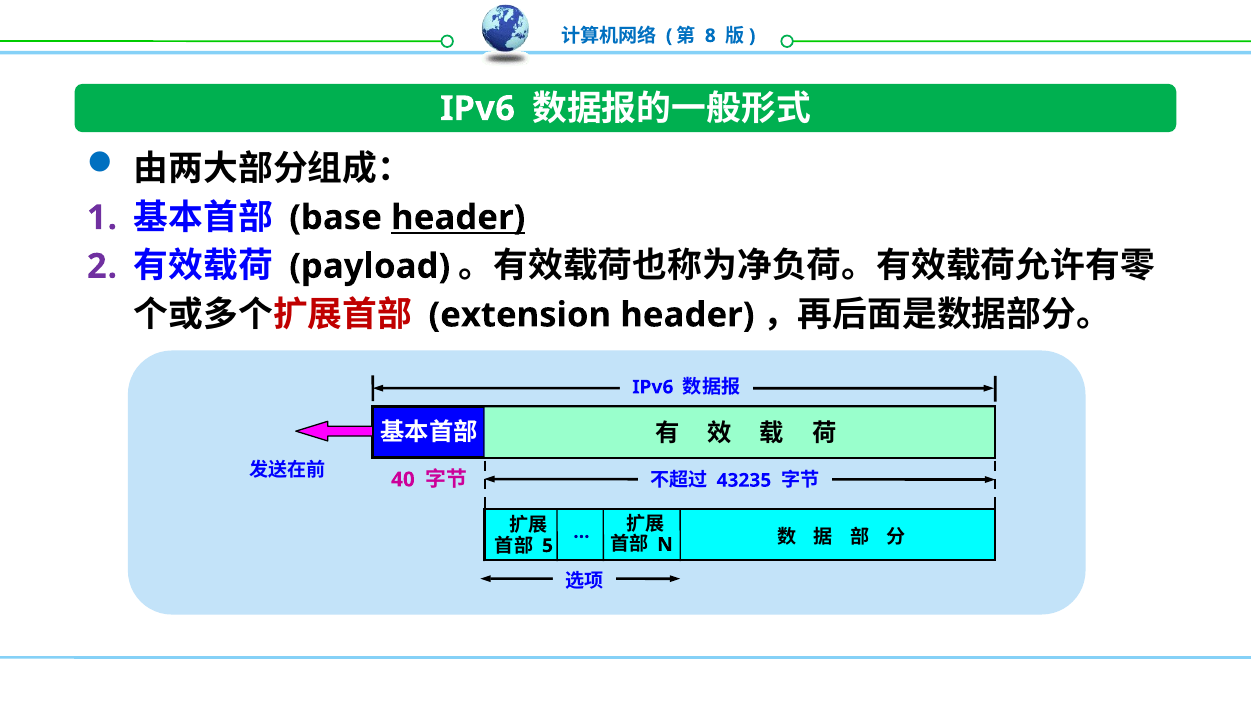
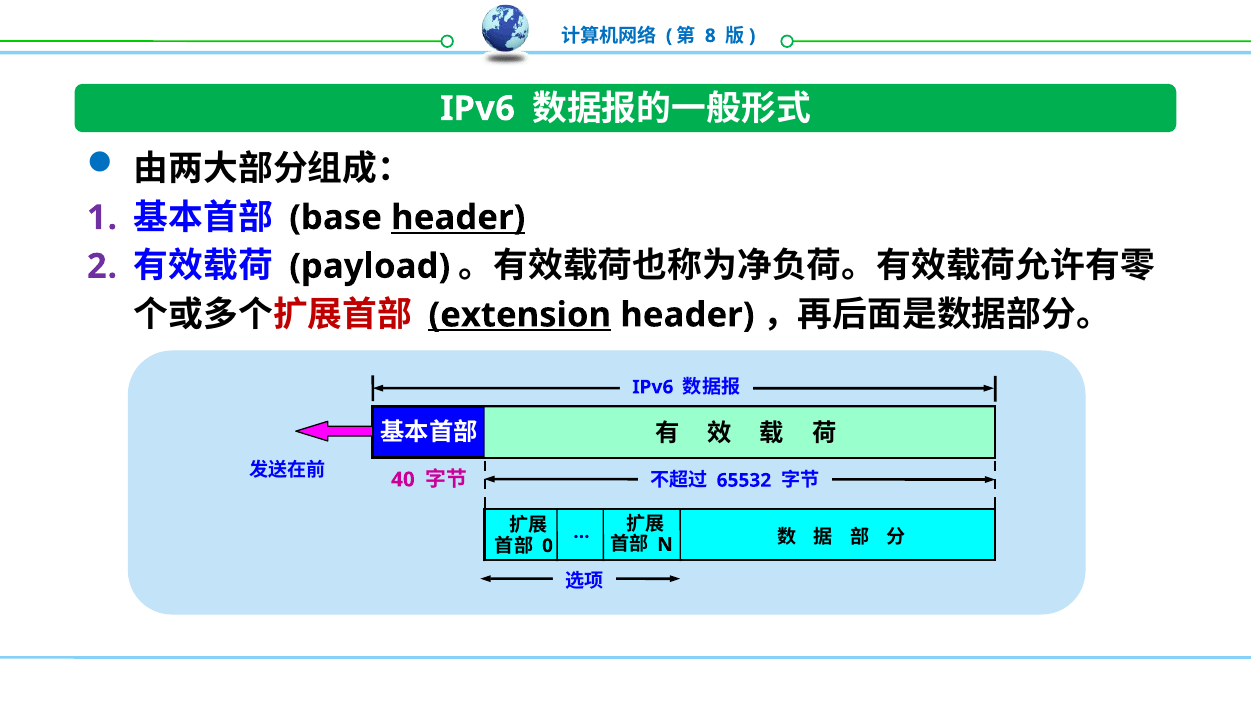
extension underline: none -> present
43235: 43235 -> 65532
5: 5 -> 0
